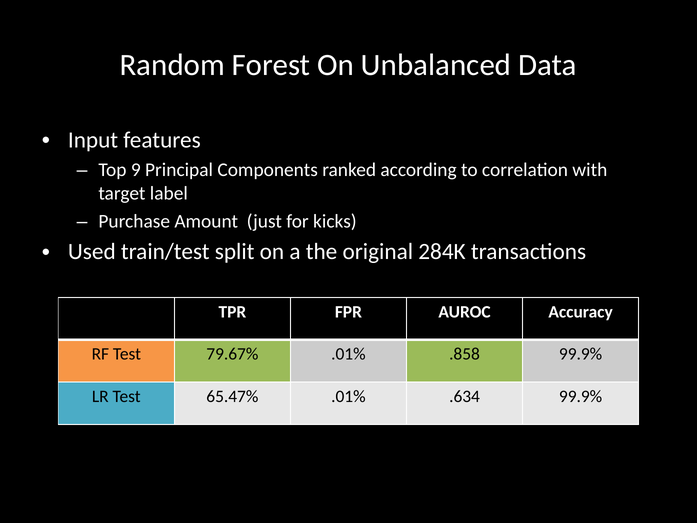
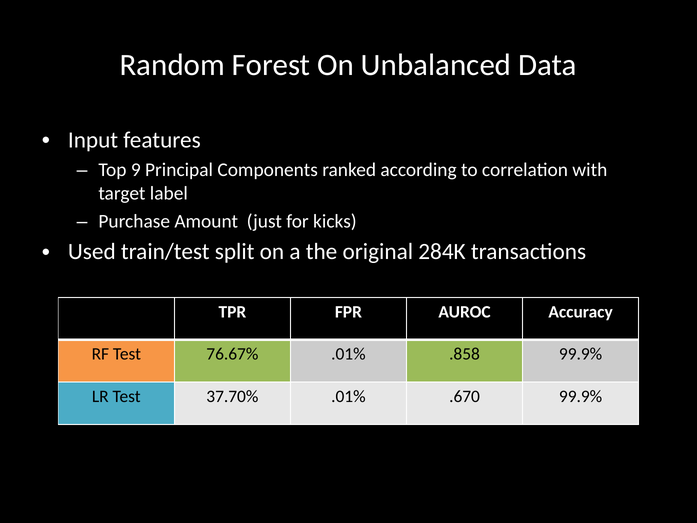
79.67%: 79.67% -> 76.67%
65.47%: 65.47% -> 37.70%
.634: .634 -> .670
